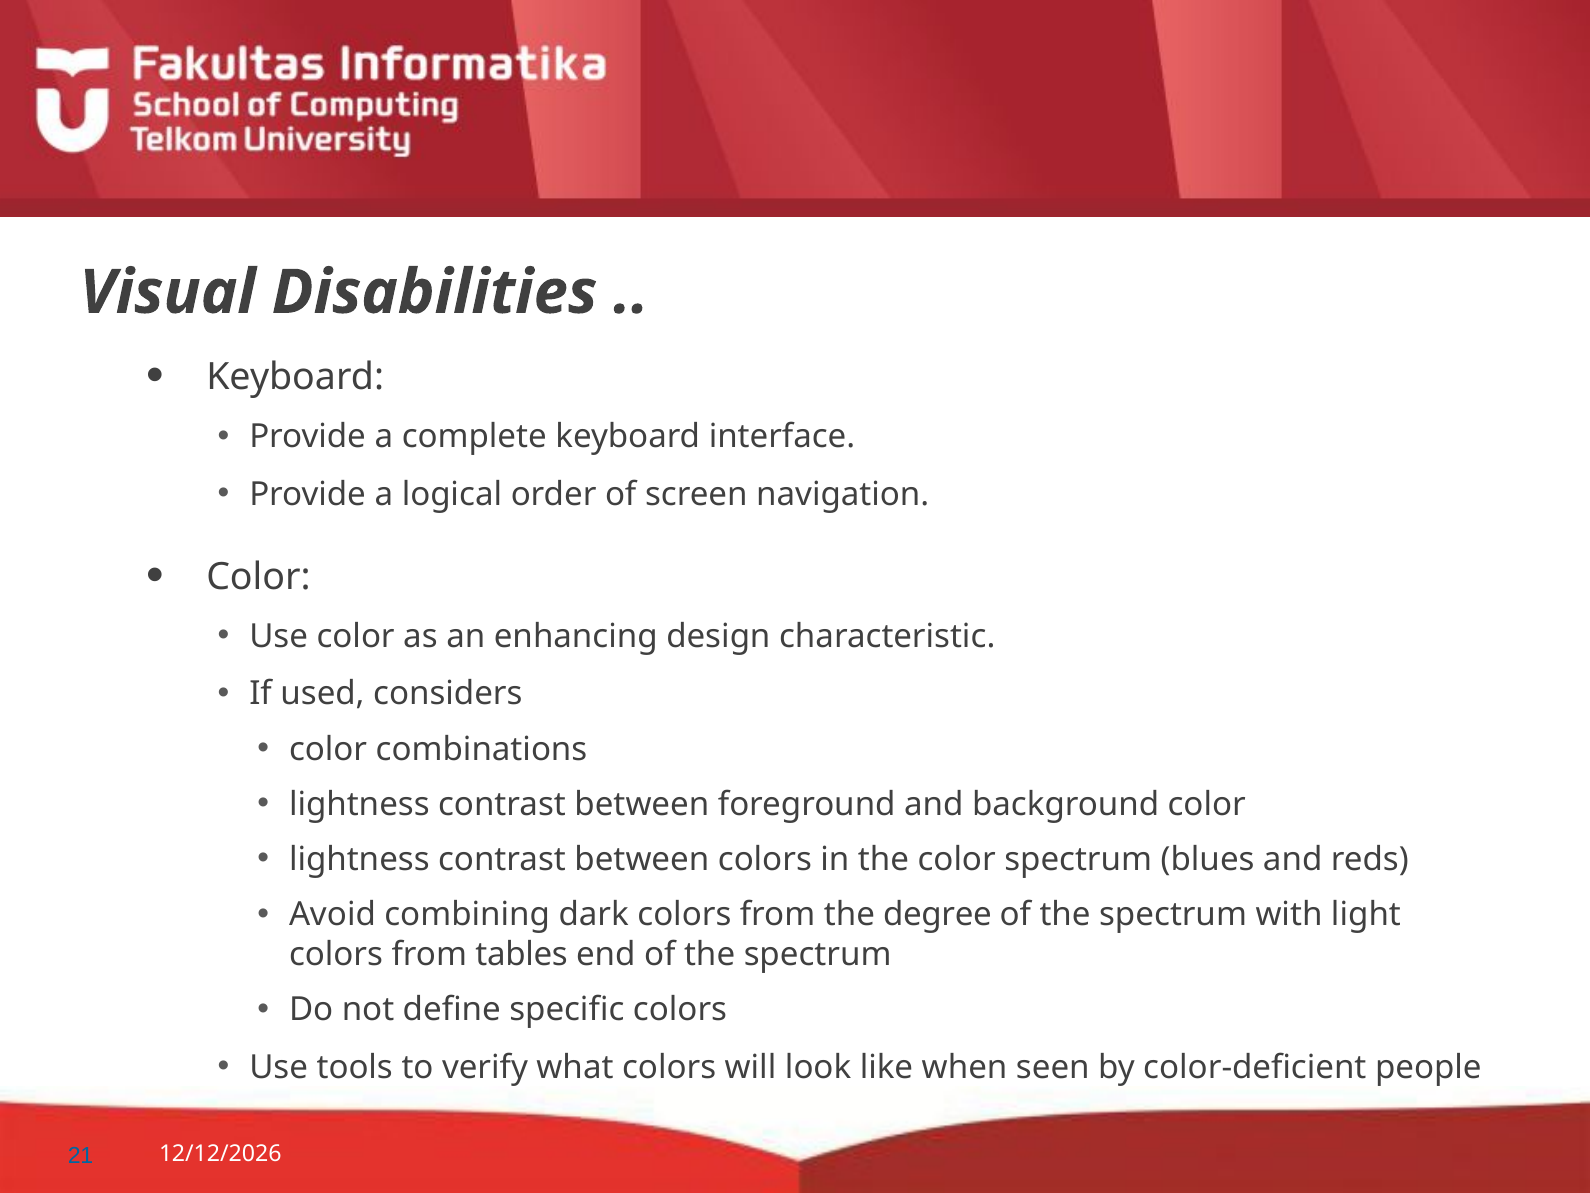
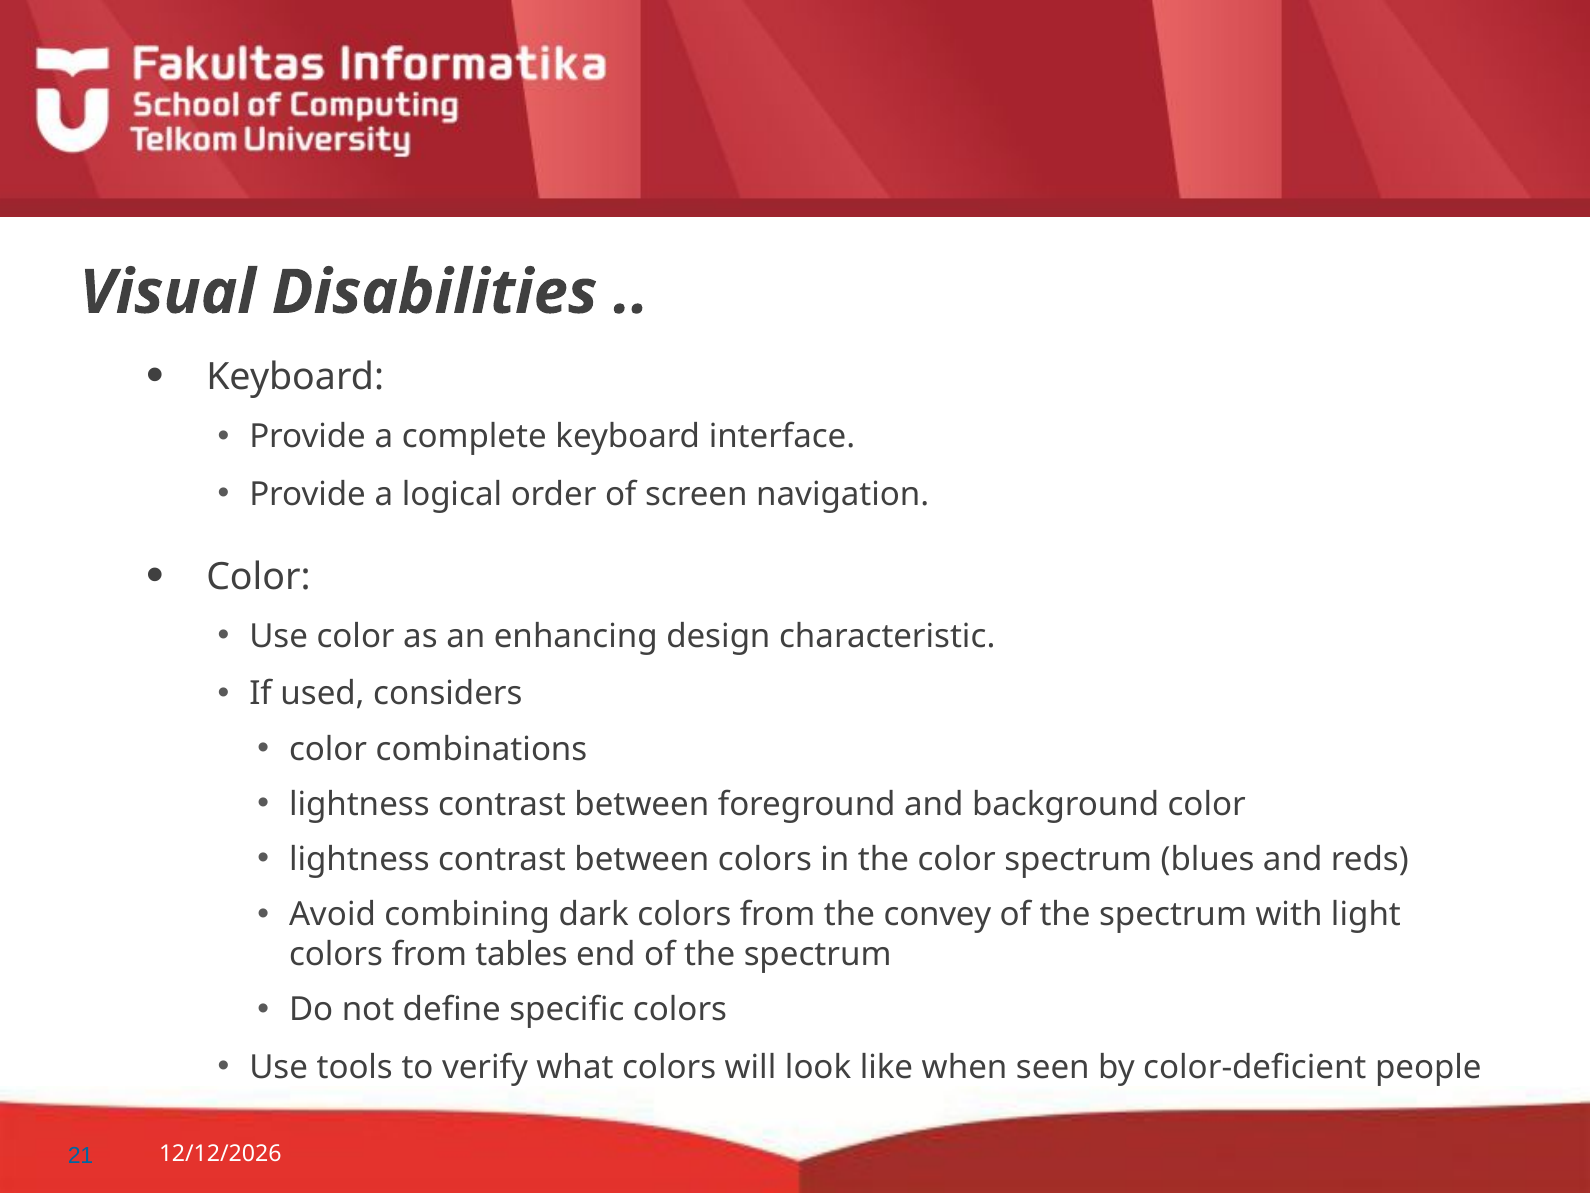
degree: degree -> convey
